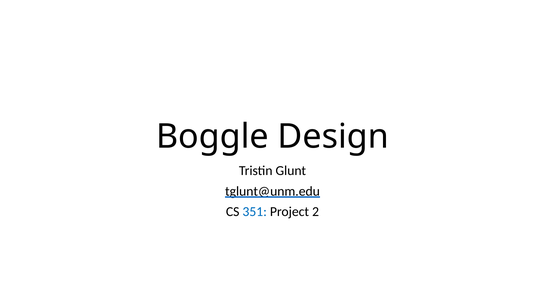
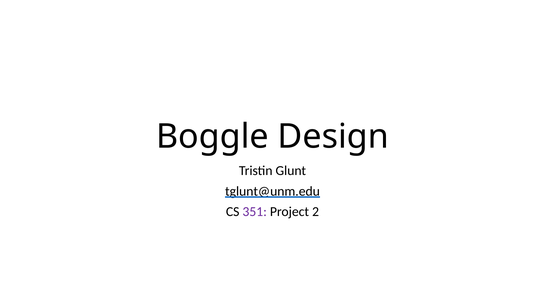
351 colour: blue -> purple
